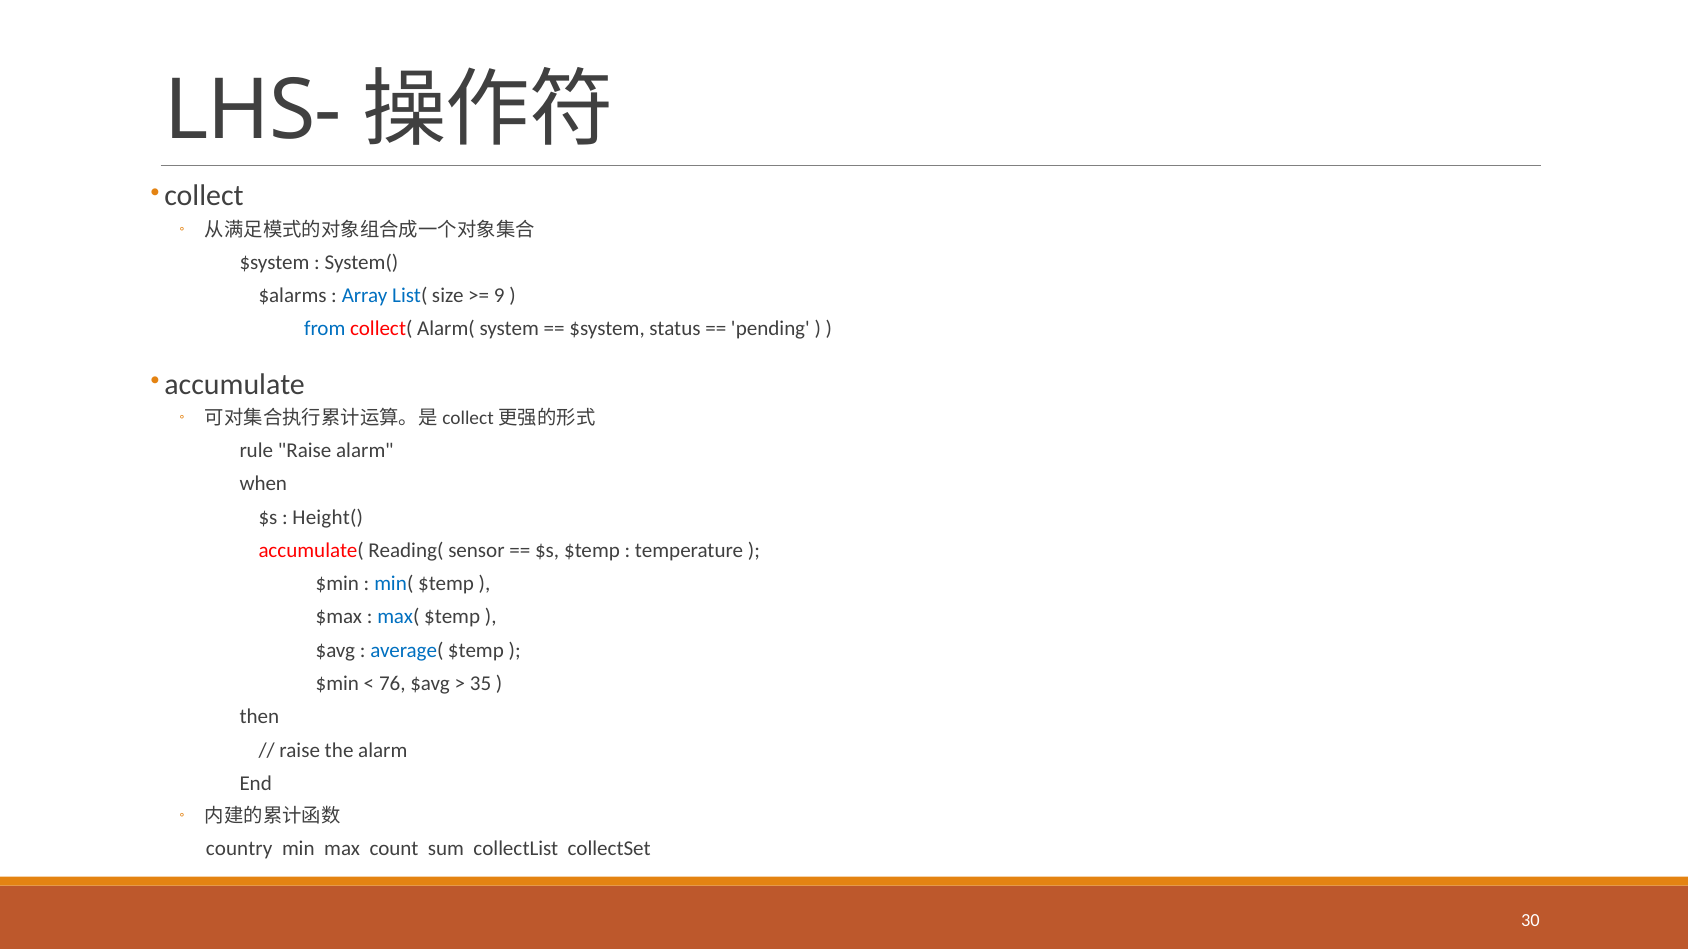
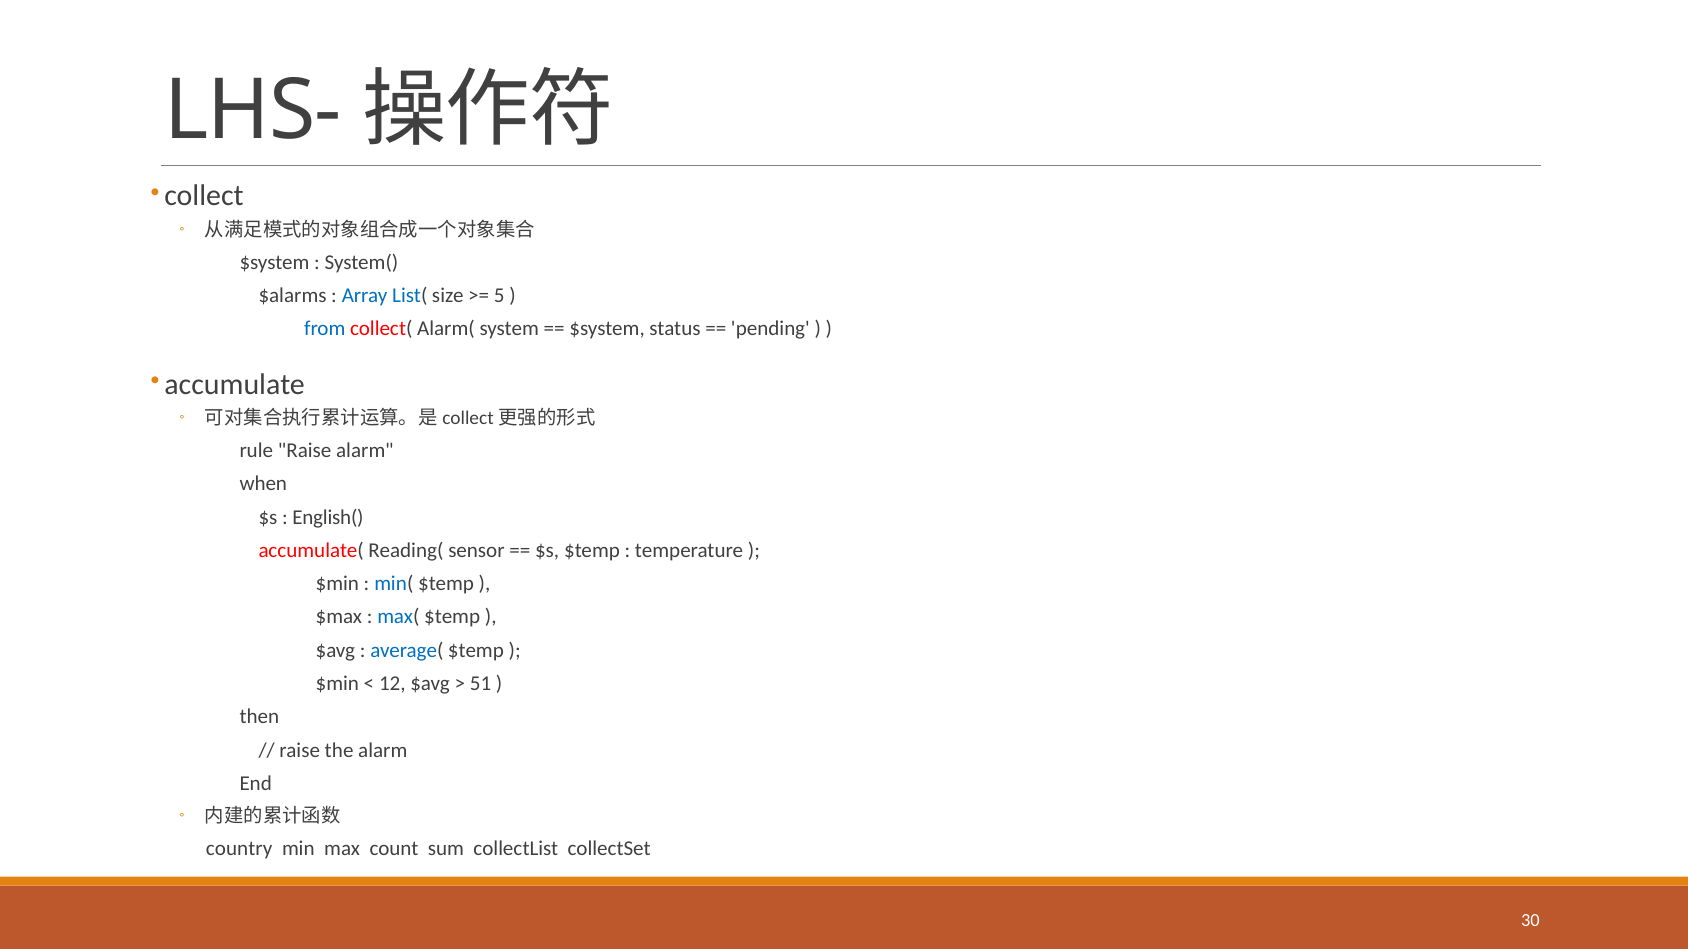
9: 9 -> 5
Height(: Height( -> English(
76: 76 -> 12
35: 35 -> 51
